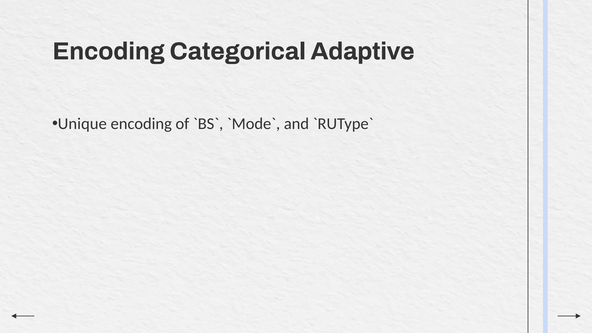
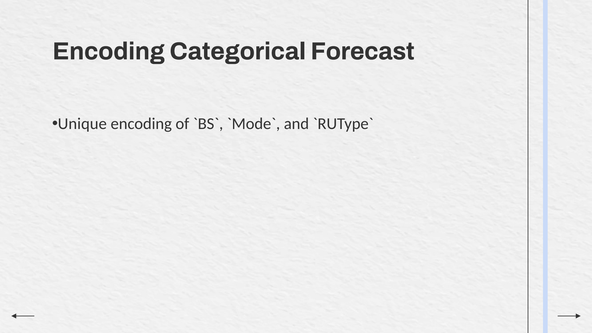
Adaptive: Adaptive -> Forecast
